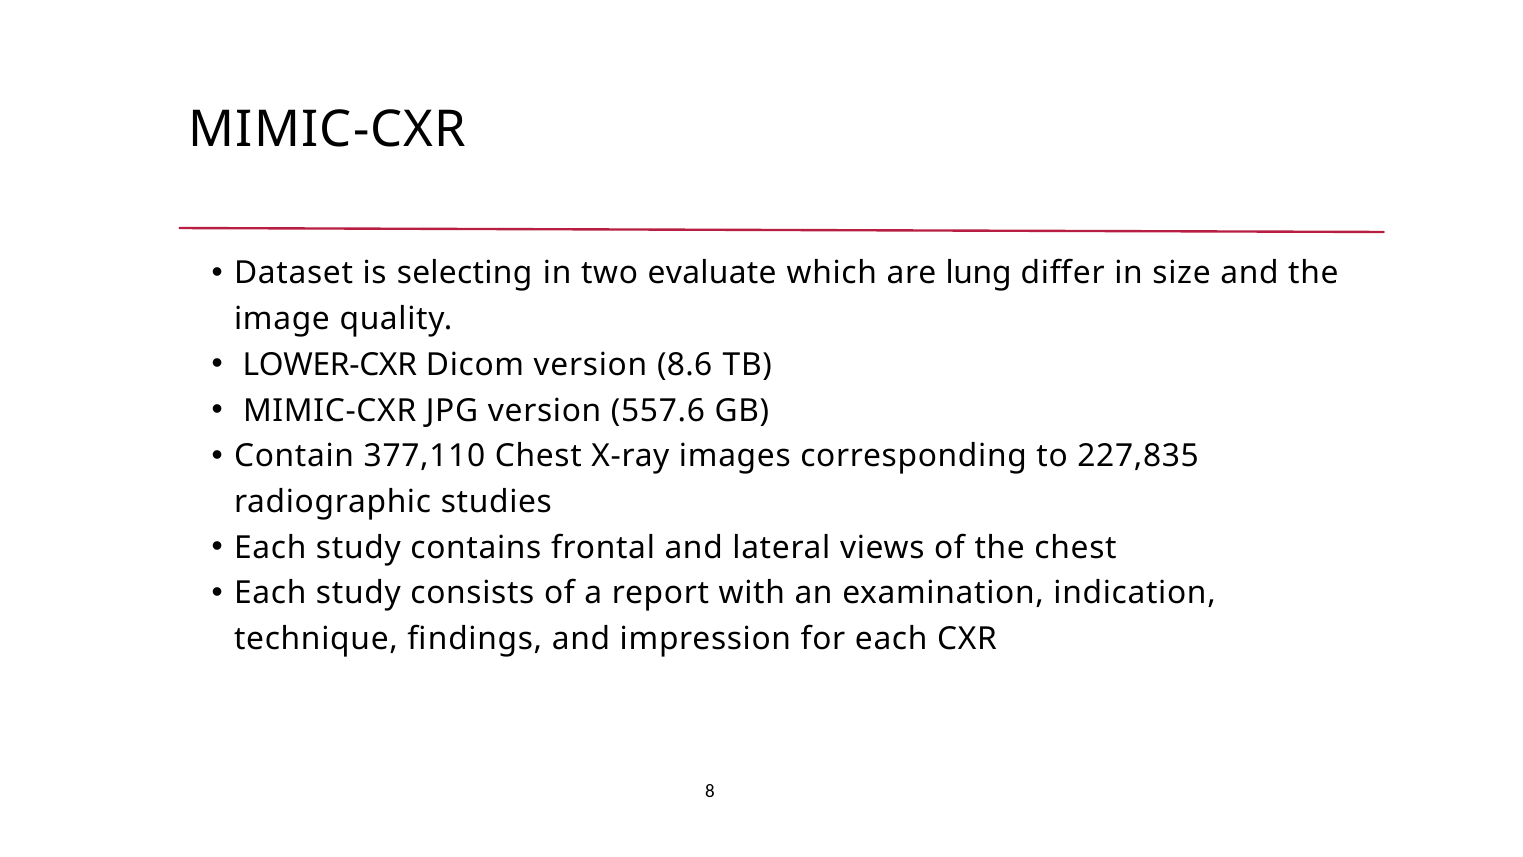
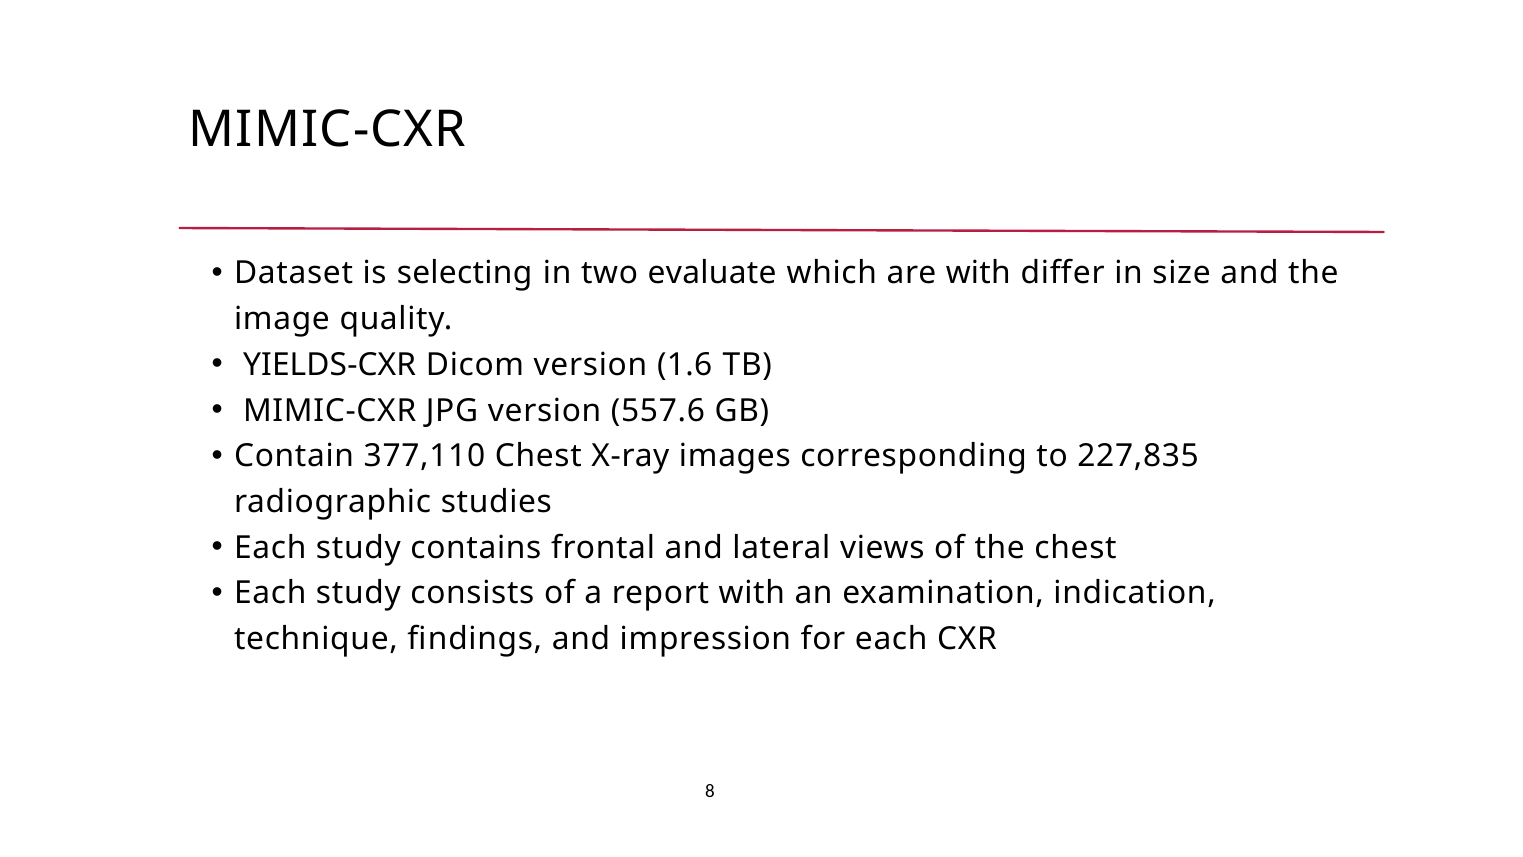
are lung: lung -> with
LOWER-CXR: LOWER-CXR -> YIELDS-CXR
8.6: 8.6 -> 1.6
